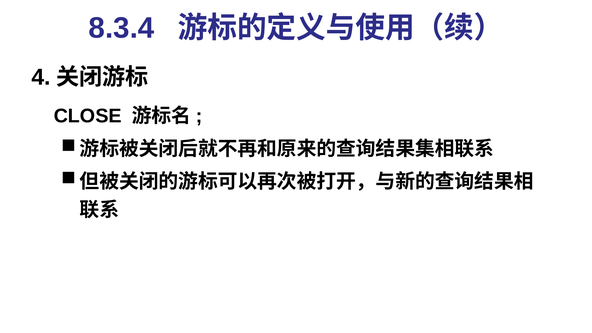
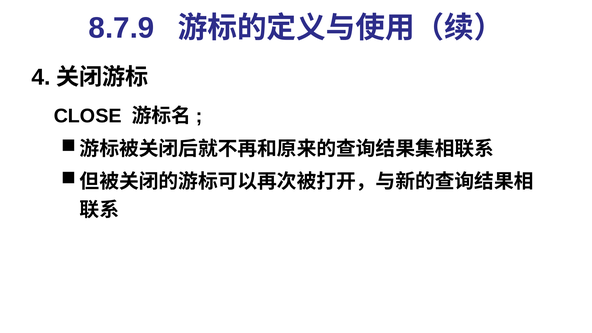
8.3.4: 8.3.4 -> 8.7.9
